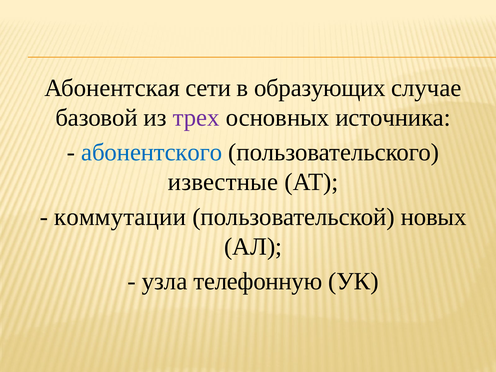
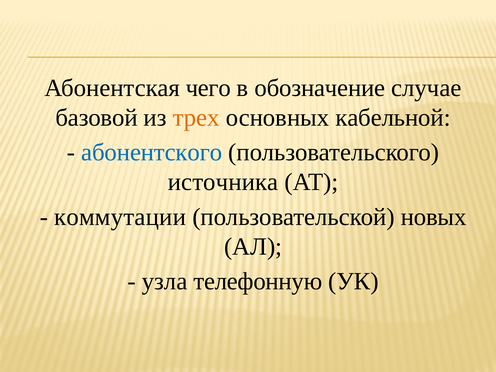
сети: сети -> чего
образующих: образующих -> обозначение
трех colour: purple -> orange
источника: источника -> кабельной
известные: известные -> источника
